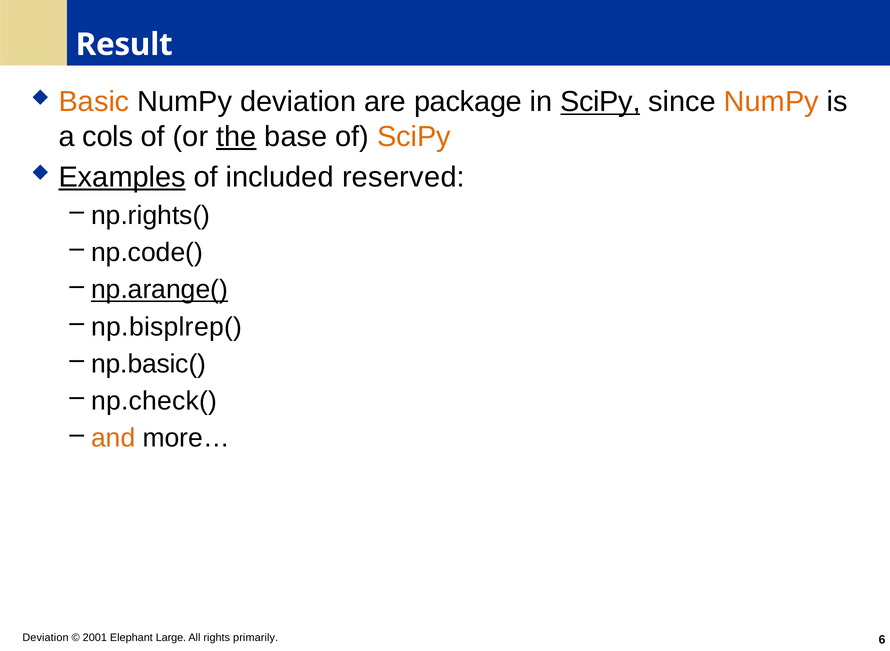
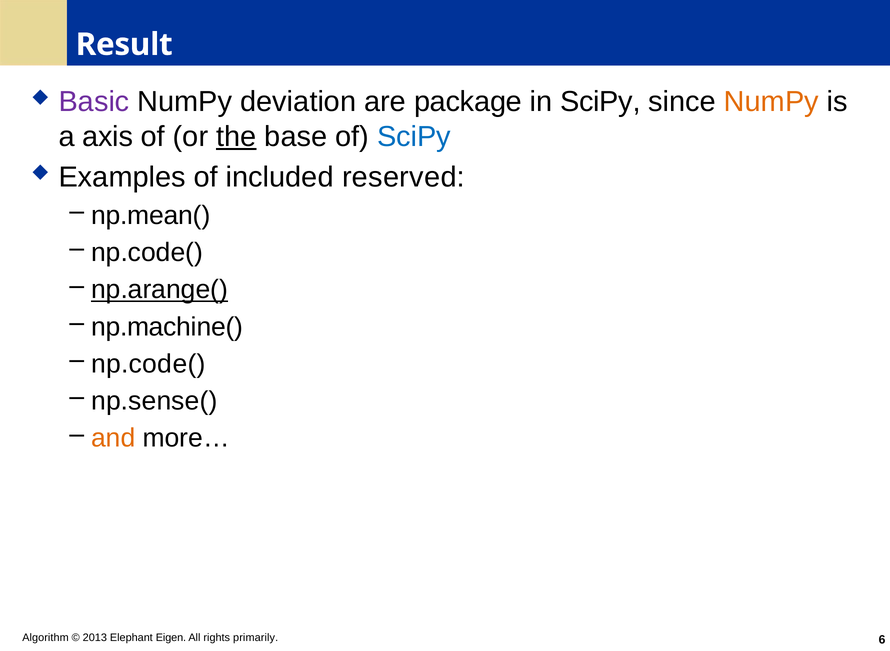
Basic colour: orange -> purple
SciPy at (600, 102) underline: present -> none
cols: cols -> axis
SciPy at (414, 137) colour: orange -> blue
Examples underline: present -> none
np.rights(: np.rights( -> np.mean(
np.bisplrep(: np.bisplrep( -> np.machine(
np.basic( at (149, 364): np.basic( -> np.code(
np.check(: np.check( -> np.sense(
Deviation at (45, 638): Deviation -> Algorithm
2001: 2001 -> 2013
Large: Large -> Eigen
